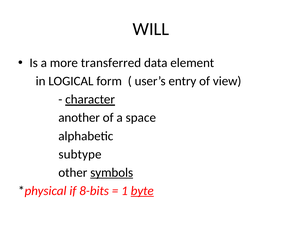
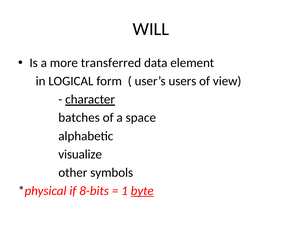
entry: entry -> users
another: another -> batches
subtype: subtype -> visualize
symbols underline: present -> none
